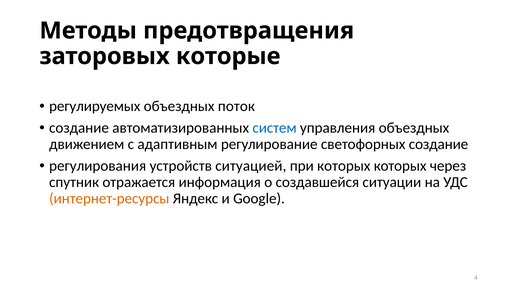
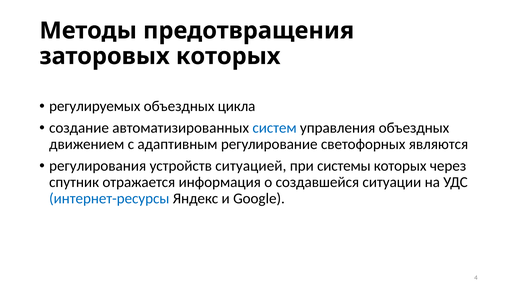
заторовых которые: которые -> которых
поток: поток -> цикла
светофорных создание: создание -> являются
при которых: которых -> системы
интернет-ресурсы colour: orange -> blue
